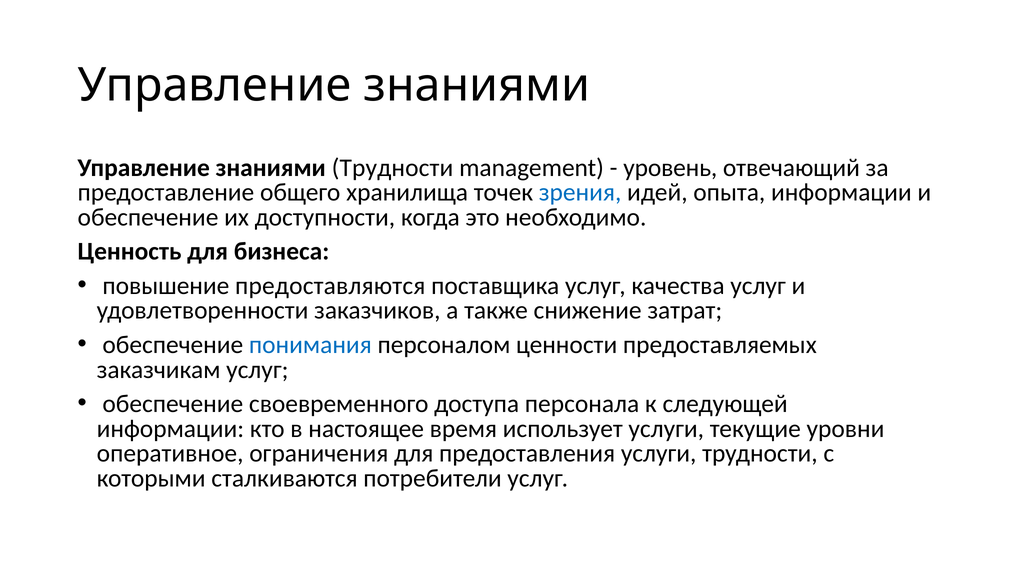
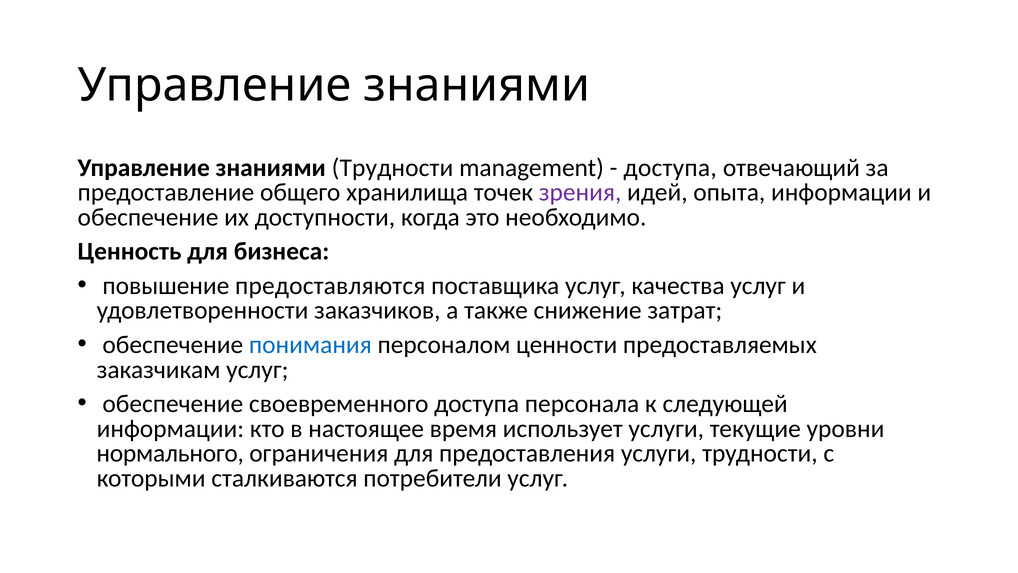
уровень at (670, 168): уровень -> доступа
зрения colour: blue -> purple
оперативное: оперативное -> нормального
